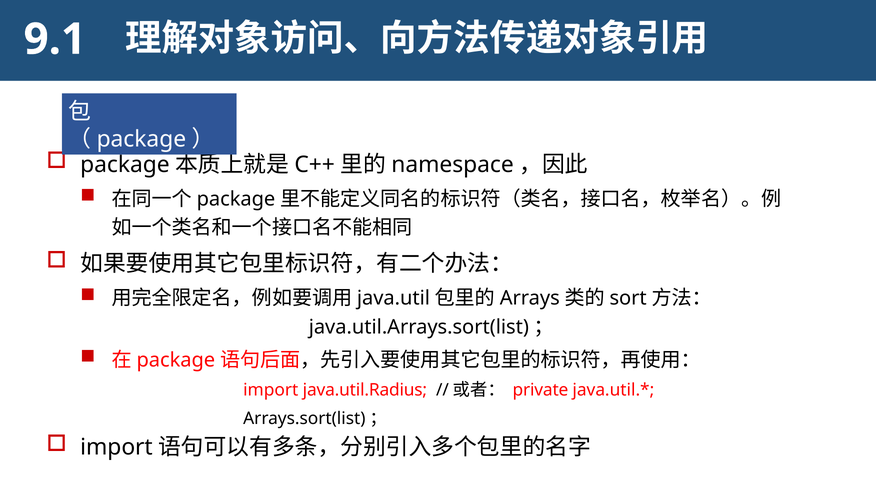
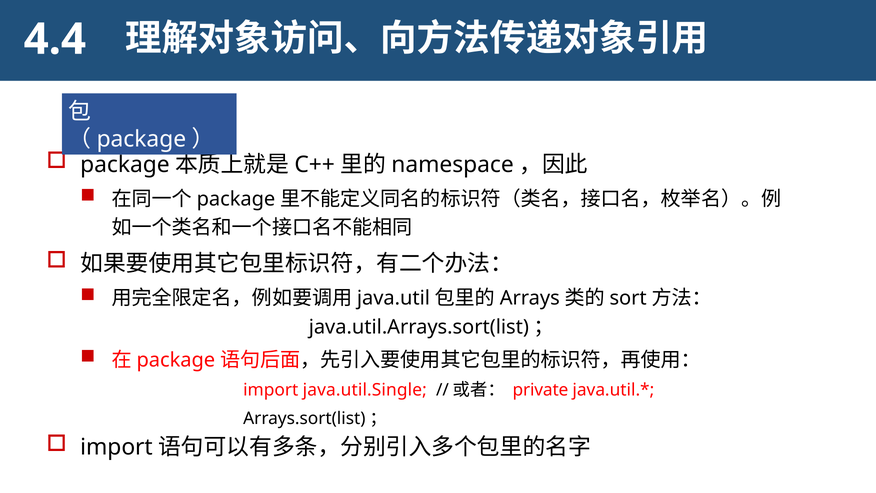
9.1: 9.1 -> 4.4
java.util.Radius: java.util.Radius -> java.util.Single
